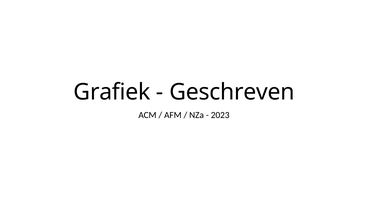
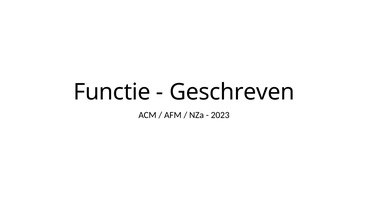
Grafiek: Grafiek -> Functie
